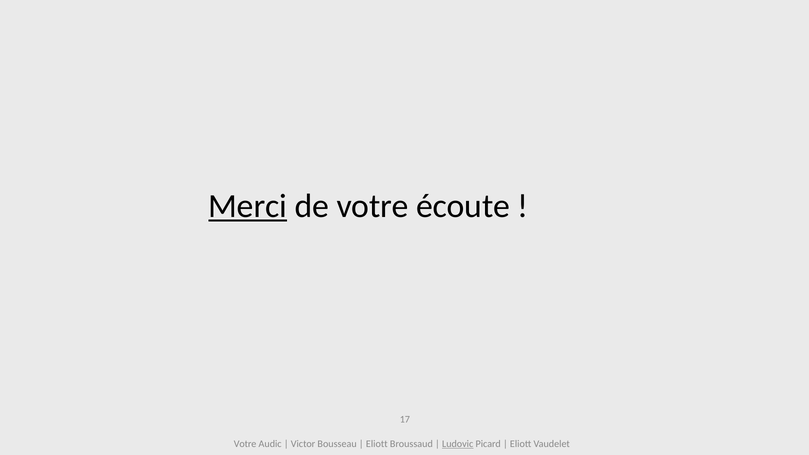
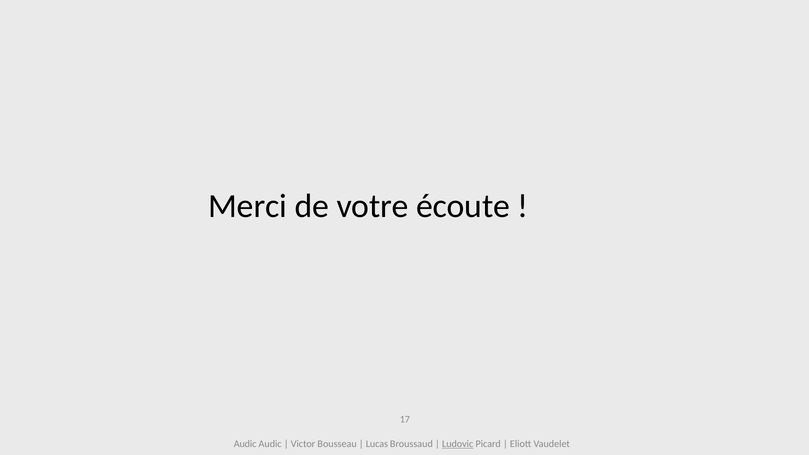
Merci underline: present -> none
Votre at (245, 444): Votre -> Audic
Eliott at (377, 444): Eliott -> Lucas
